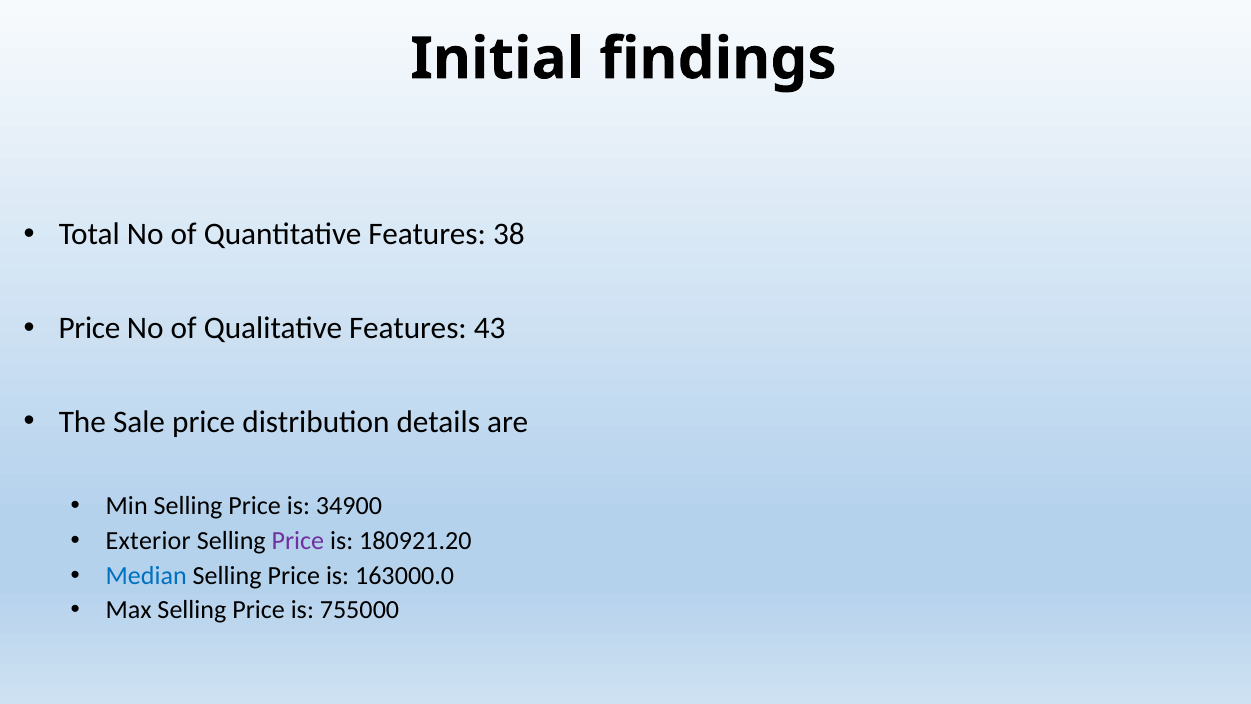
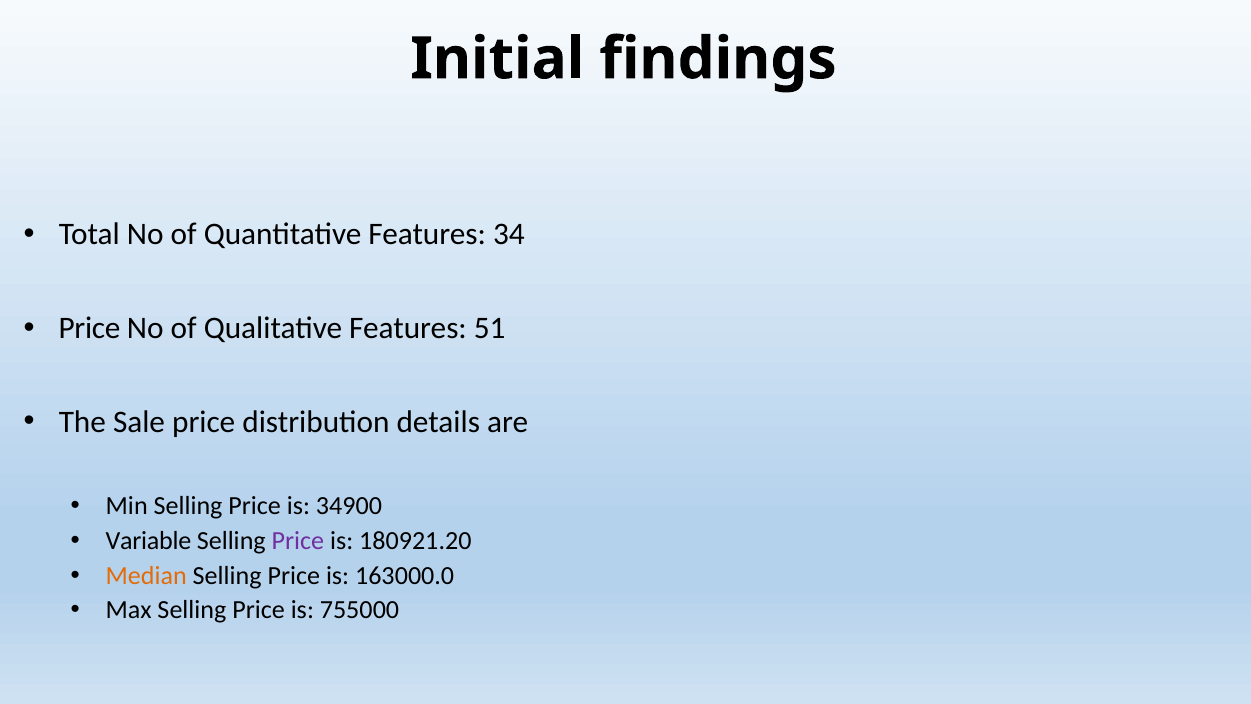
38: 38 -> 34
43: 43 -> 51
Exterior: Exterior -> Variable
Median colour: blue -> orange
